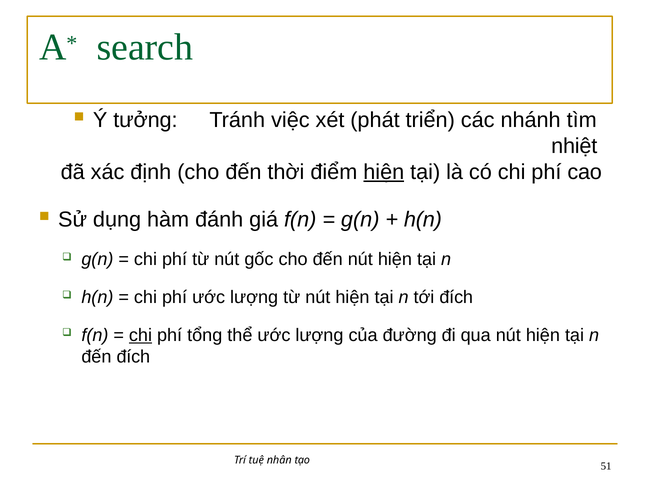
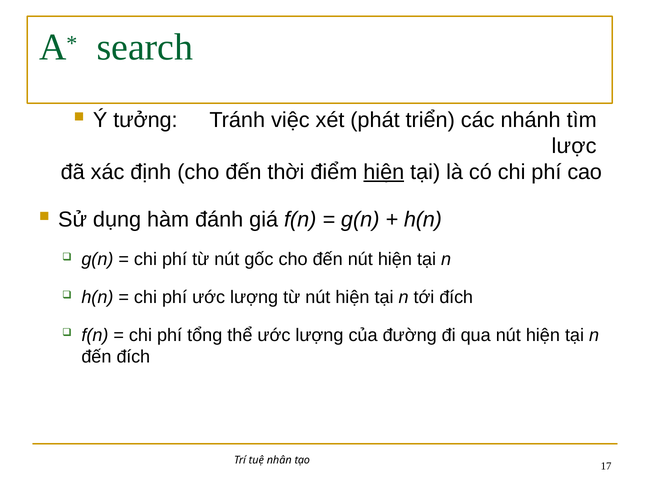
nhiệt: nhiệt -> lược
chi at (141, 336) underline: present -> none
51: 51 -> 17
